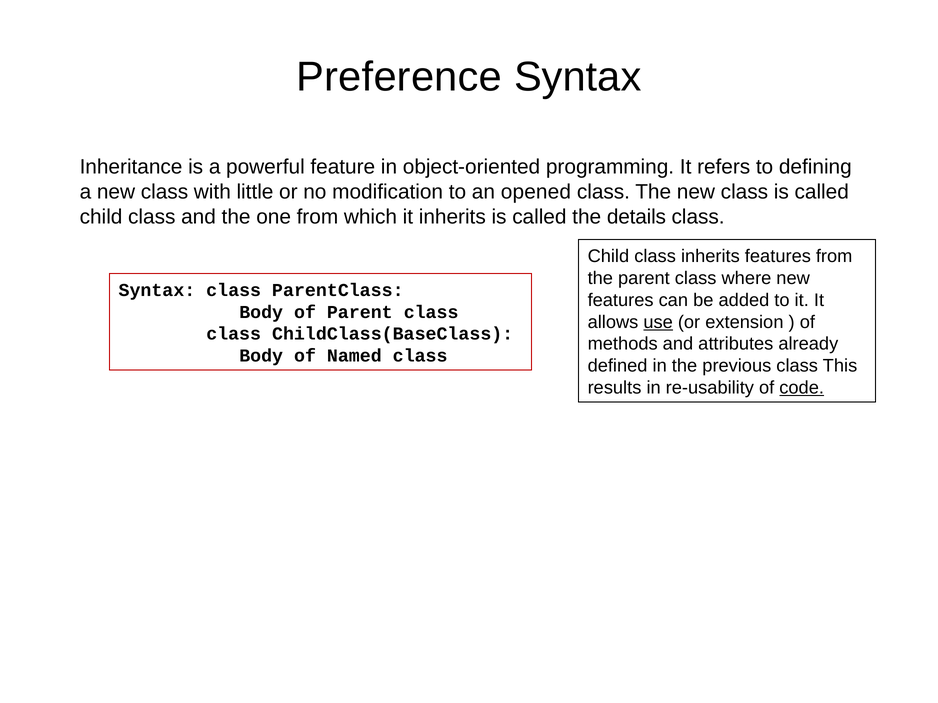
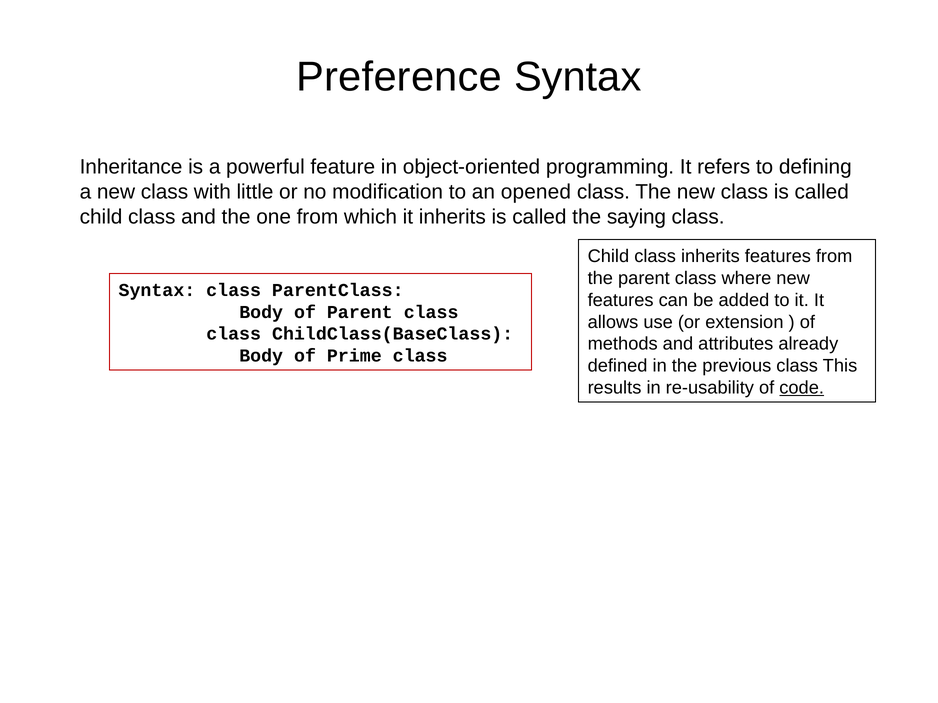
details: details -> saying
use underline: present -> none
Named: Named -> Prime
